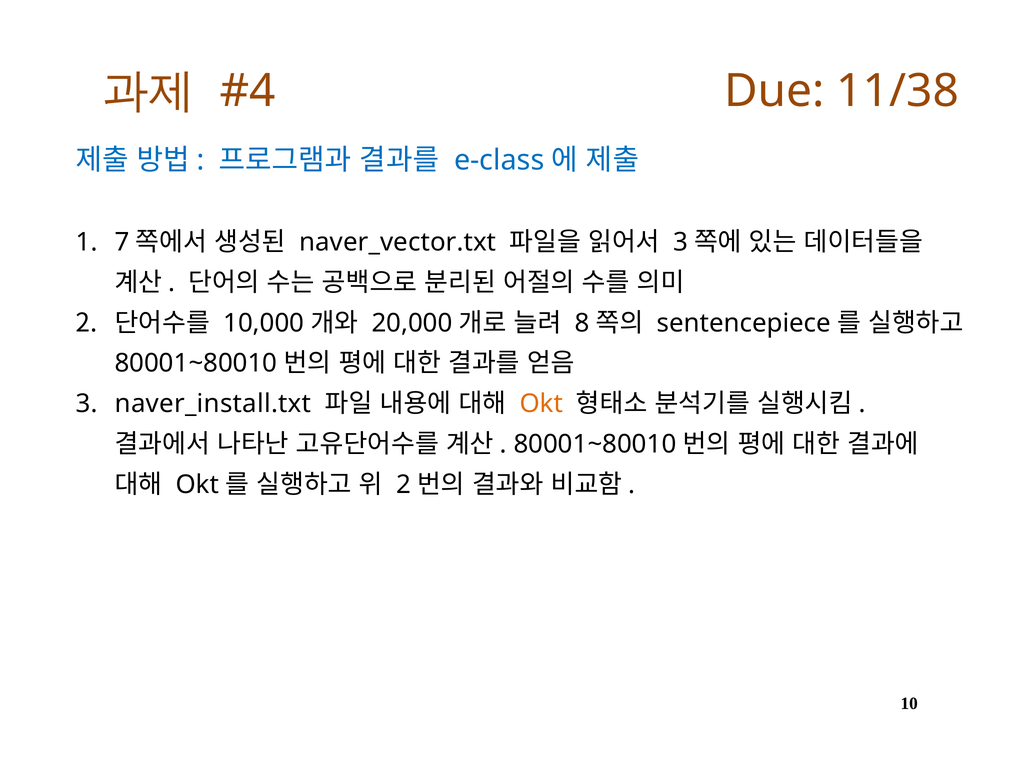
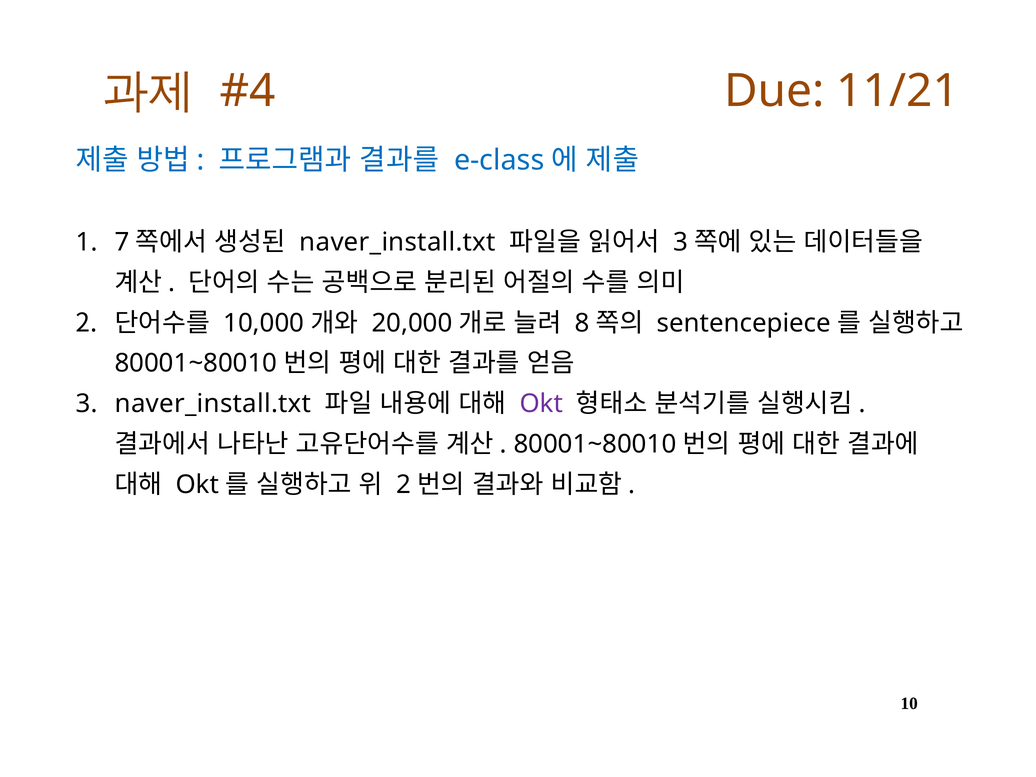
11/38: 11/38 -> 11/21
naver_vector.txt at (398, 242): naver_vector.txt -> naver_install.txt
Okt colour: orange -> purple
